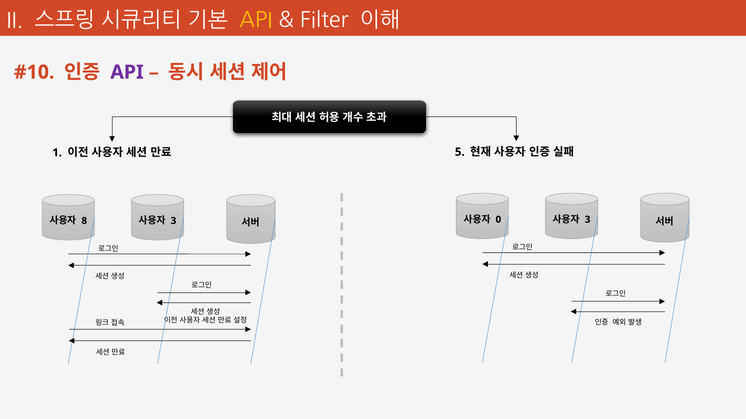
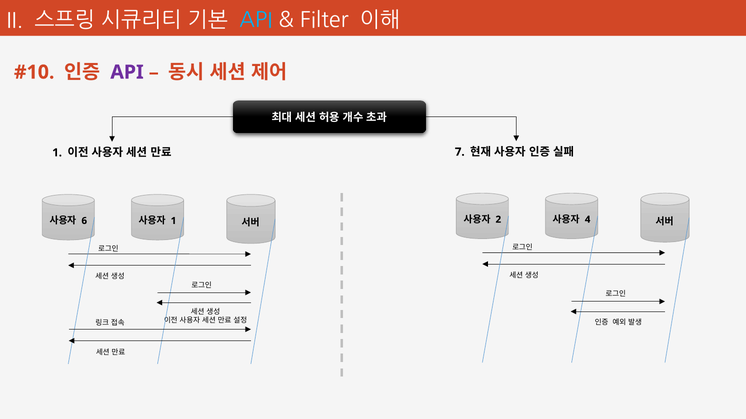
API at (256, 20) colour: yellow -> light blue
5: 5 -> 7
0: 0 -> 2
3 at (588, 220): 3 -> 4
8: 8 -> 6
3 at (174, 221): 3 -> 1
